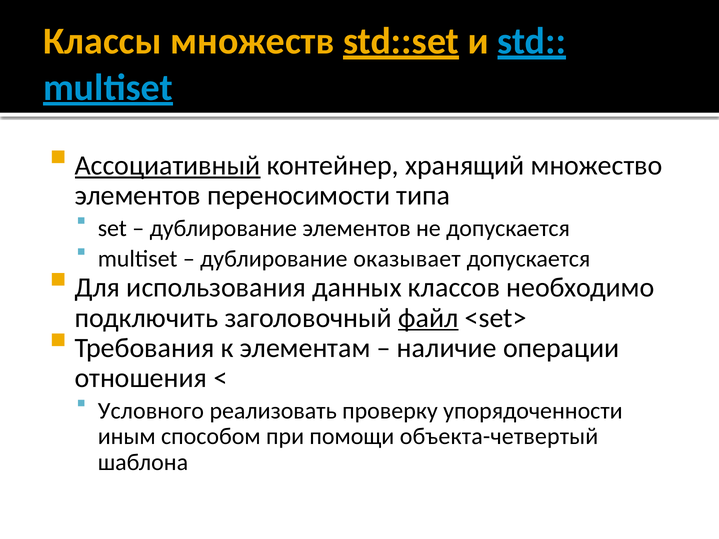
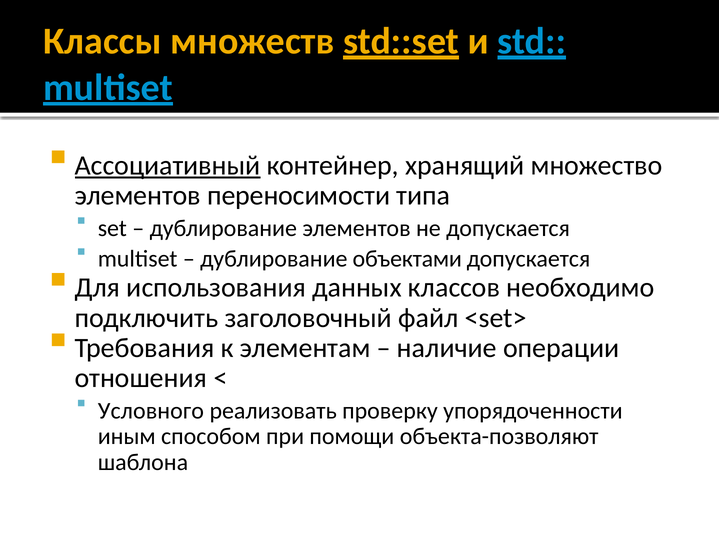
оказывает: оказывает -> объектами
файл underline: present -> none
объекта-четвертый: объекта-четвертый -> объекта-позволяют
